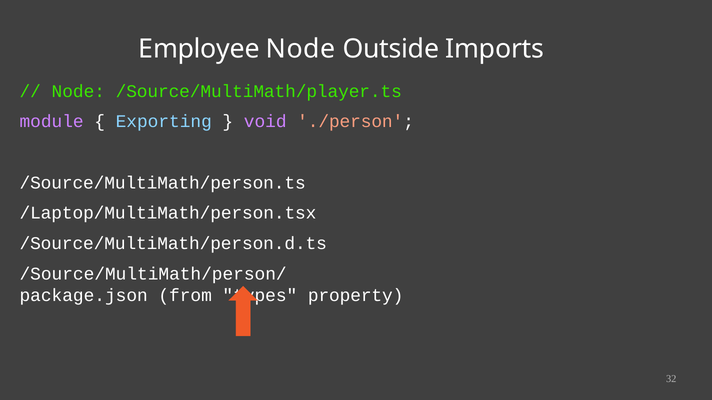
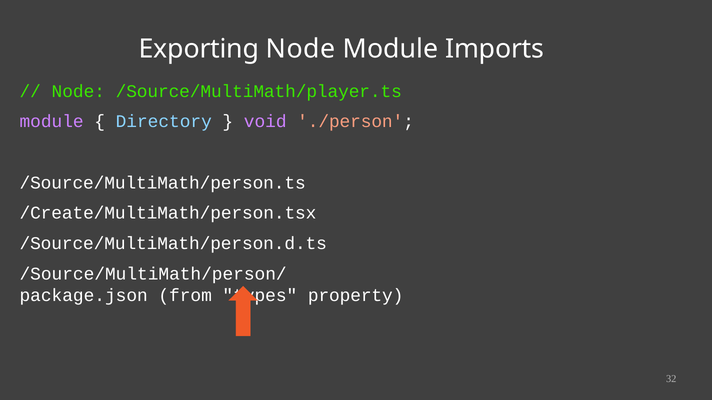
Employee: Employee -> Exporting
Node Outside: Outside -> Module
Exporting: Exporting -> Directory
/Laptop/MultiMath/person.tsx: /Laptop/MultiMath/person.tsx -> /Create/MultiMath/person.tsx
